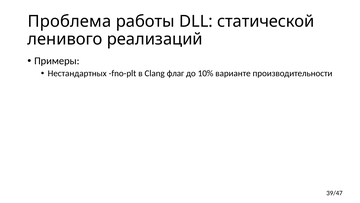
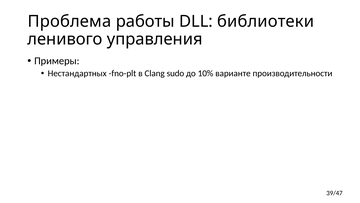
статической: статической -> библиотеки
реализаций: реализаций -> управления
флаг: флаг -> sudo
